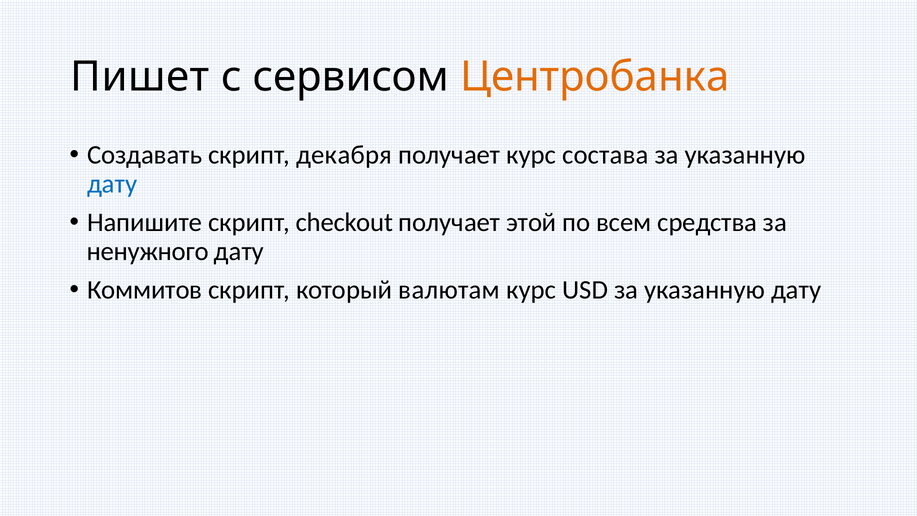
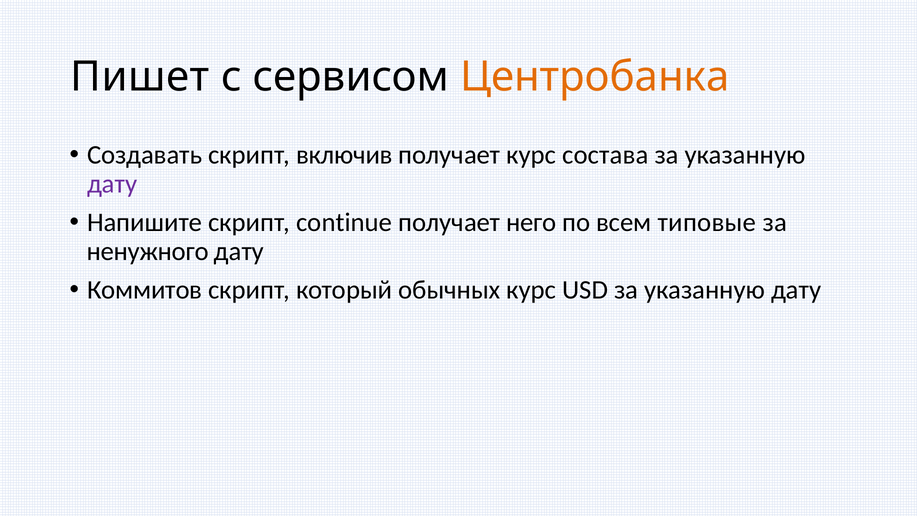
декабря: декабря -> включив
дату at (112, 184) colour: blue -> purple
checkout: checkout -> continue
этой: этой -> него
средства: средства -> типовые
валютам: валютам -> обычных
